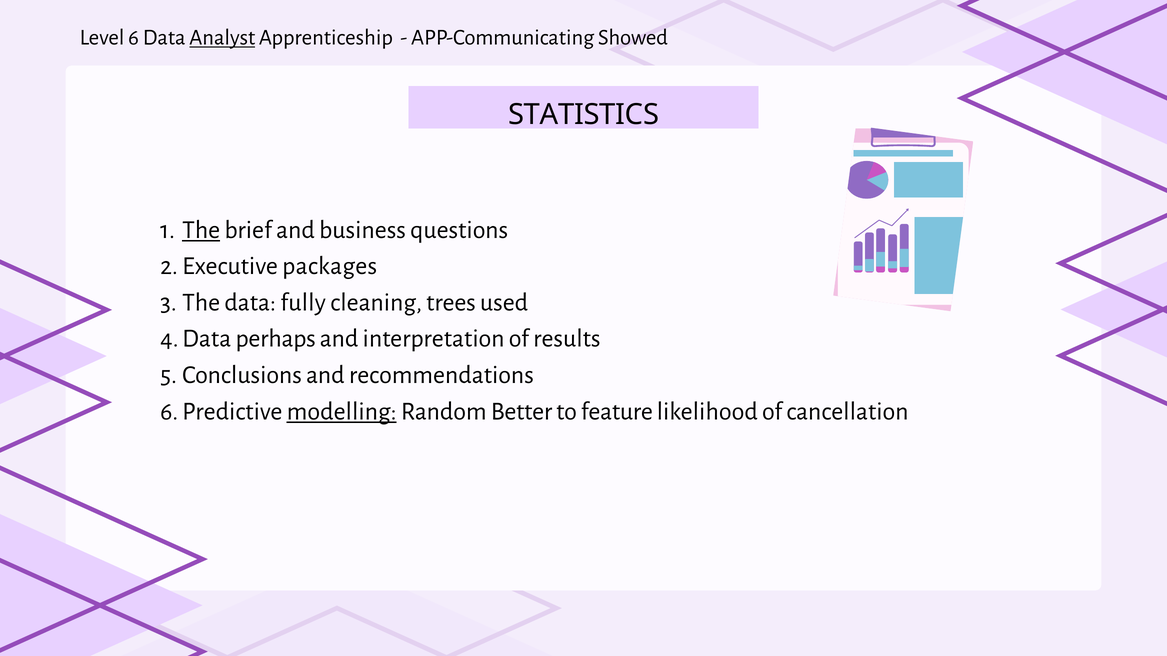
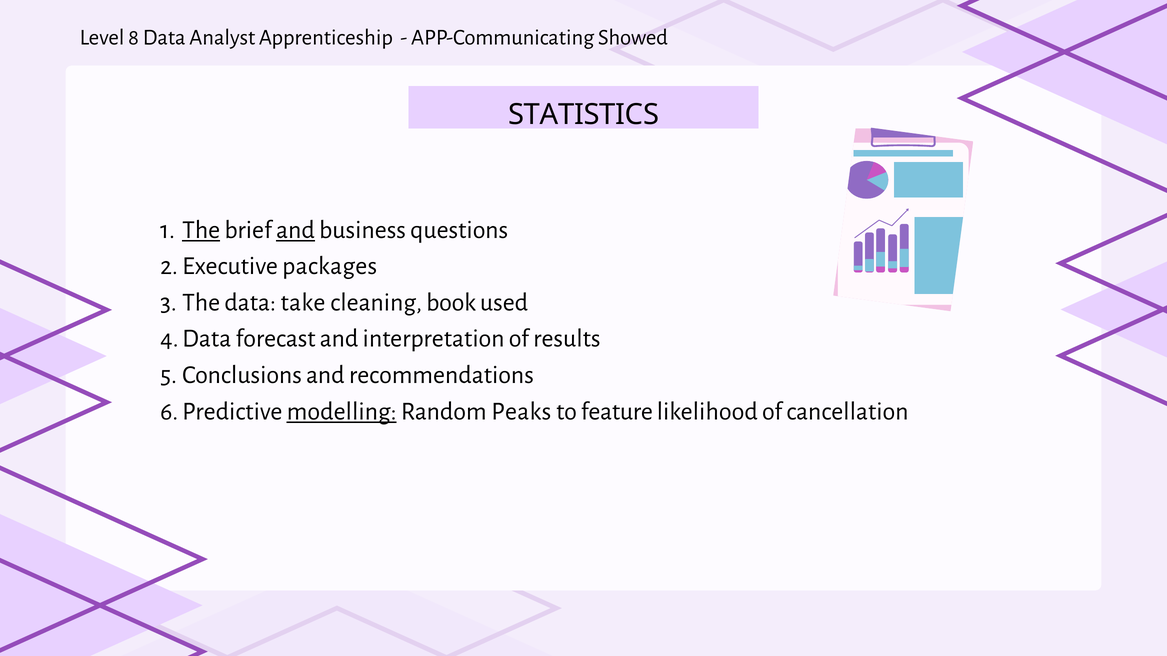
6: 6 -> 8
Analyst underline: present -> none
and at (296, 230) underline: none -> present
fully: fully -> take
trees: trees -> book
perhaps: perhaps -> forecast
Better: Better -> Peaks
